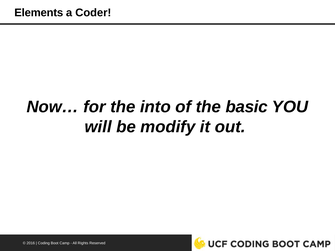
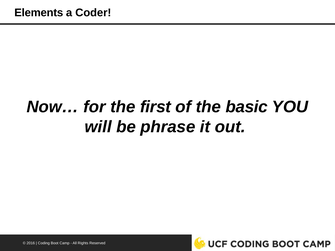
into: into -> first
modify: modify -> phrase
